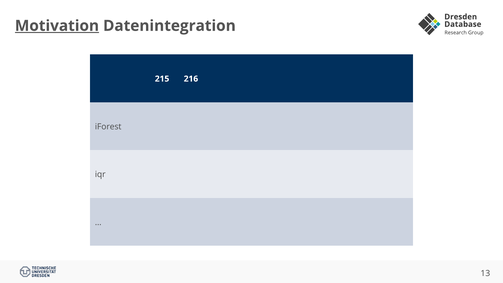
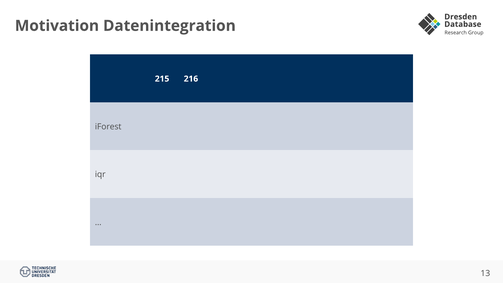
Motivation underline: present -> none
